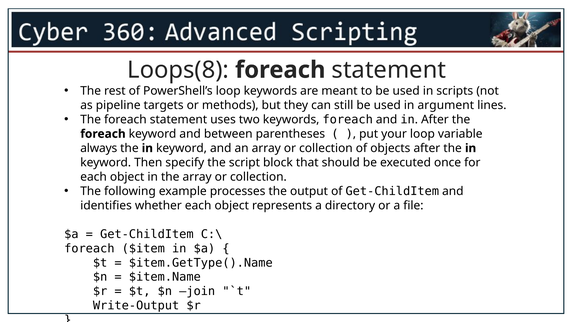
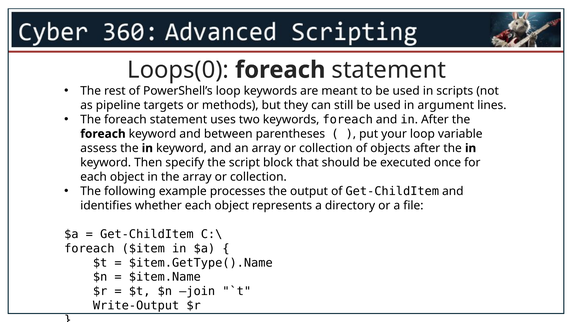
Loops(8: Loops(8 -> Loops(0
always: always -> assess
